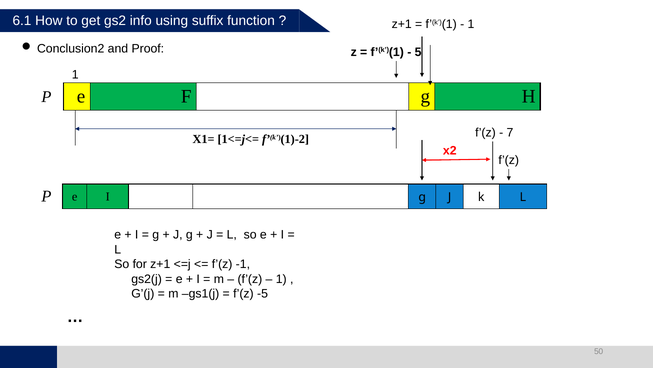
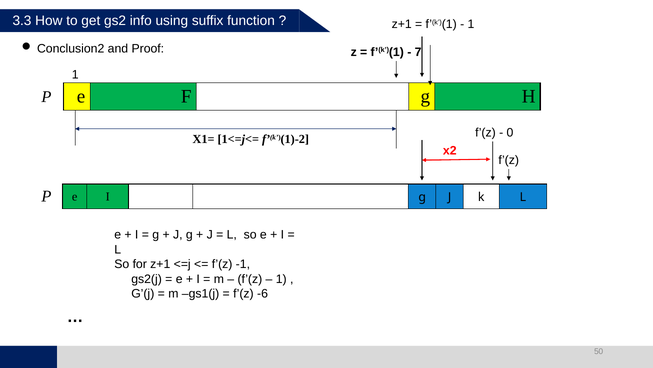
6.1: 6.1 -> 3.3
5: 5 -> 7
7: 7 -> 0
-5: -5 -> -6
